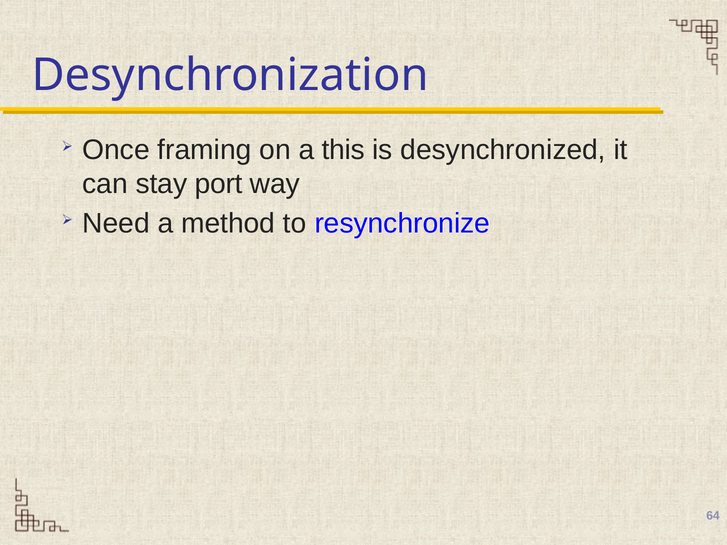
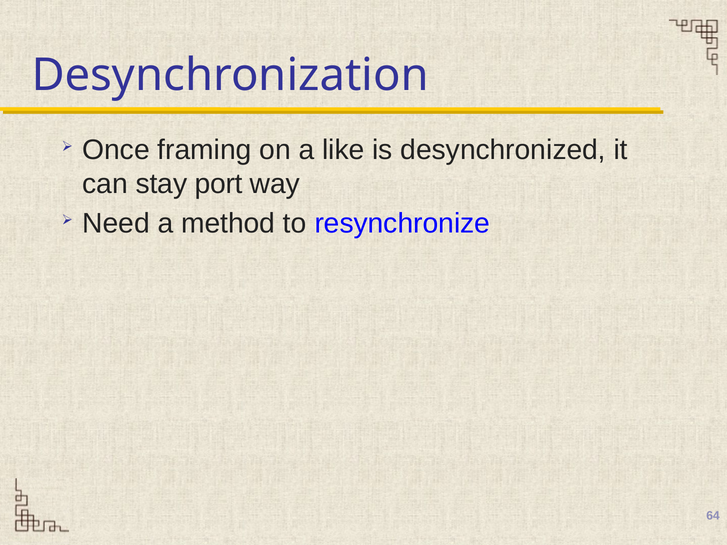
this: this -> like
